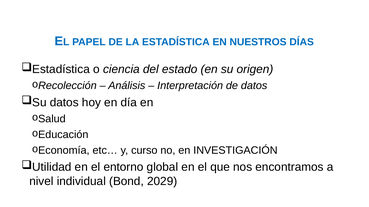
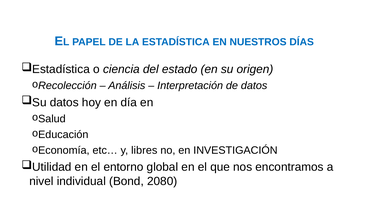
curso: curso -> libres
2029: 2029 -> 2080
